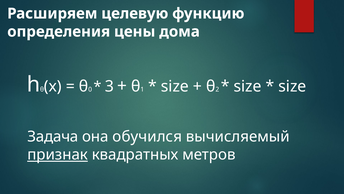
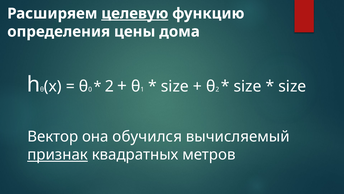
целевую underline: none -> present
3 at (109, 86): 3 -> 2
Задача: Задача -> Вектор
